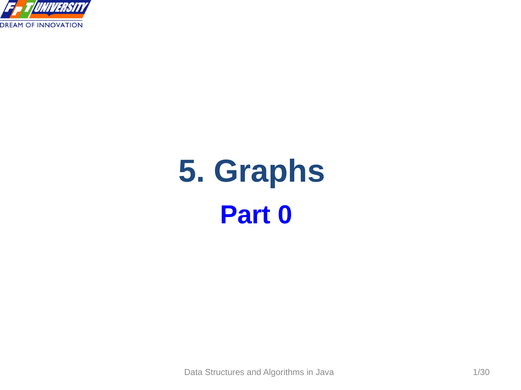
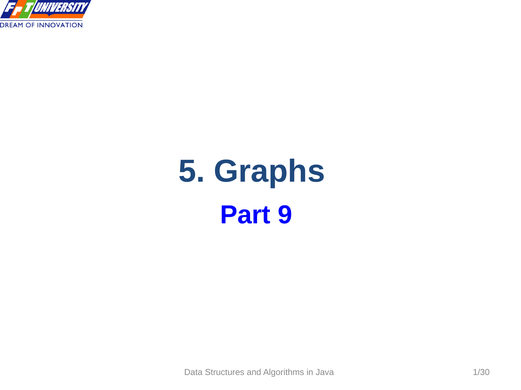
0: 0 -> 9
